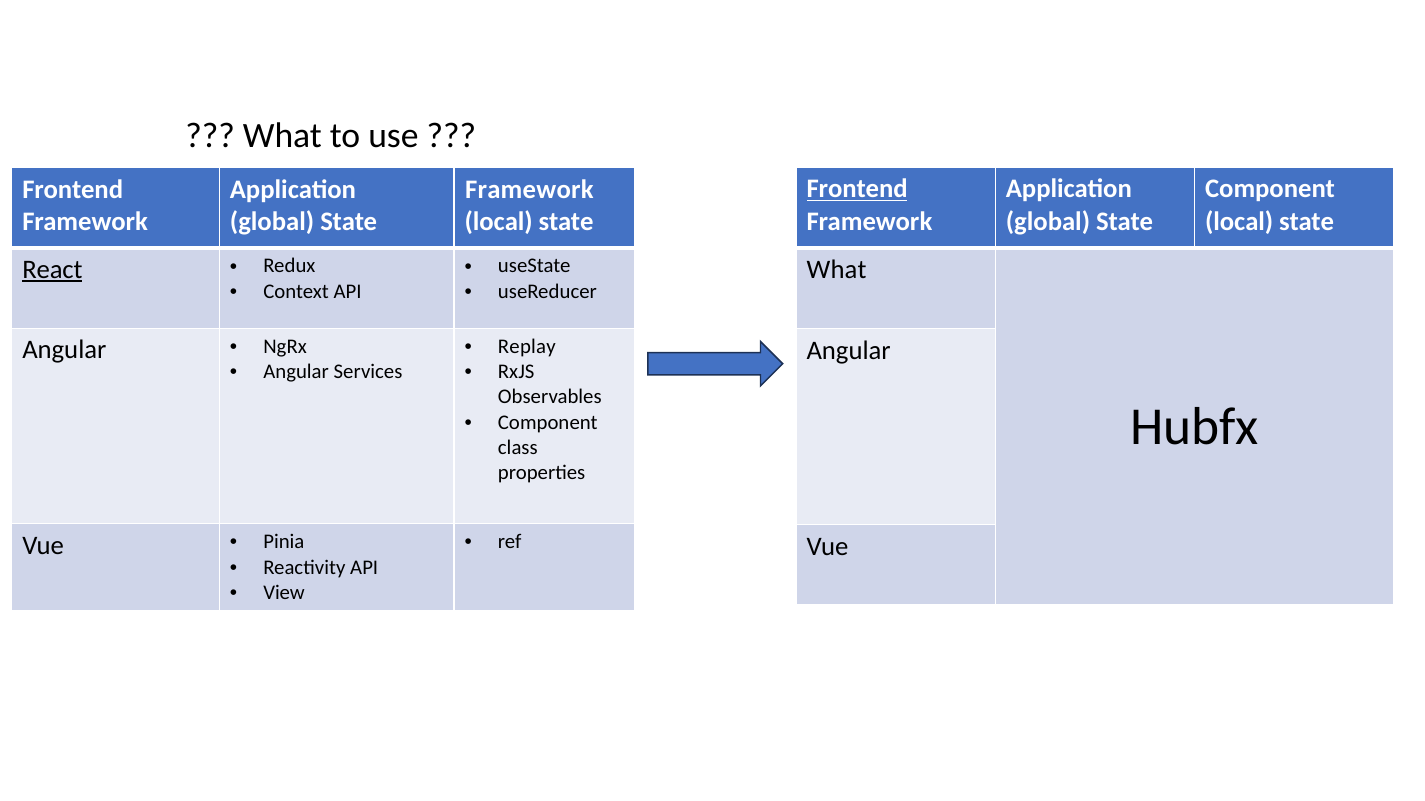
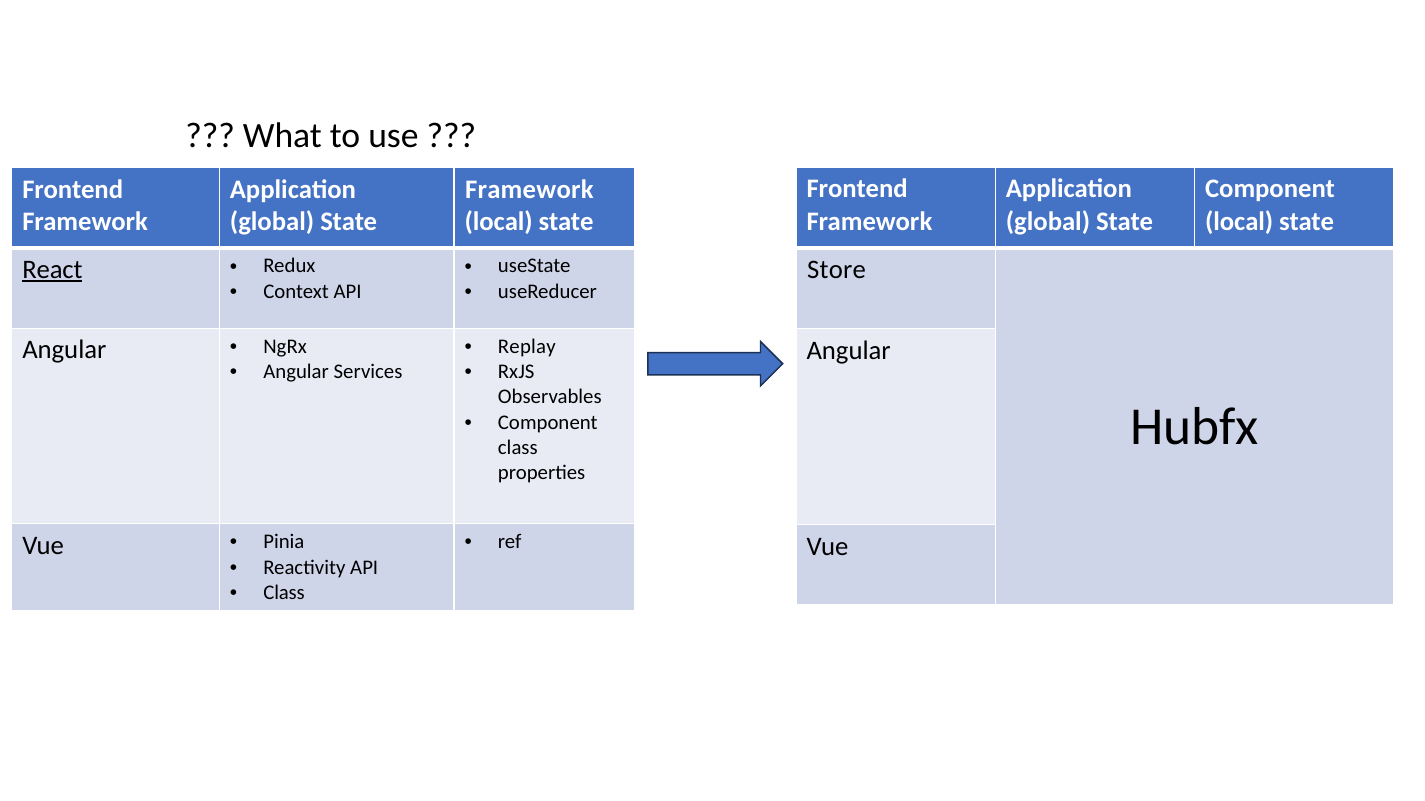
Frontend at (857, 189) underline: present -> none
What at (837, 270): What -> Store
View at (284, 593): View -> Class
